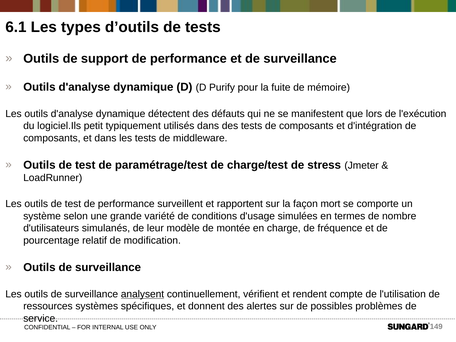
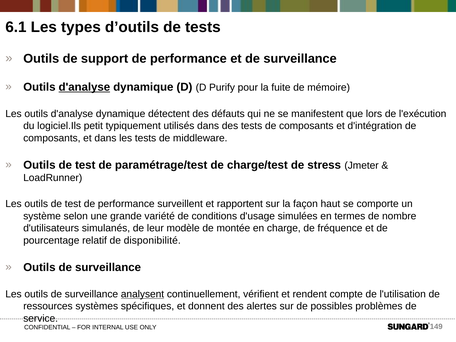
d'analyse at (84, 87) underline: none -> present
mort: mort -> haut
modification: modification -> disponibilité
